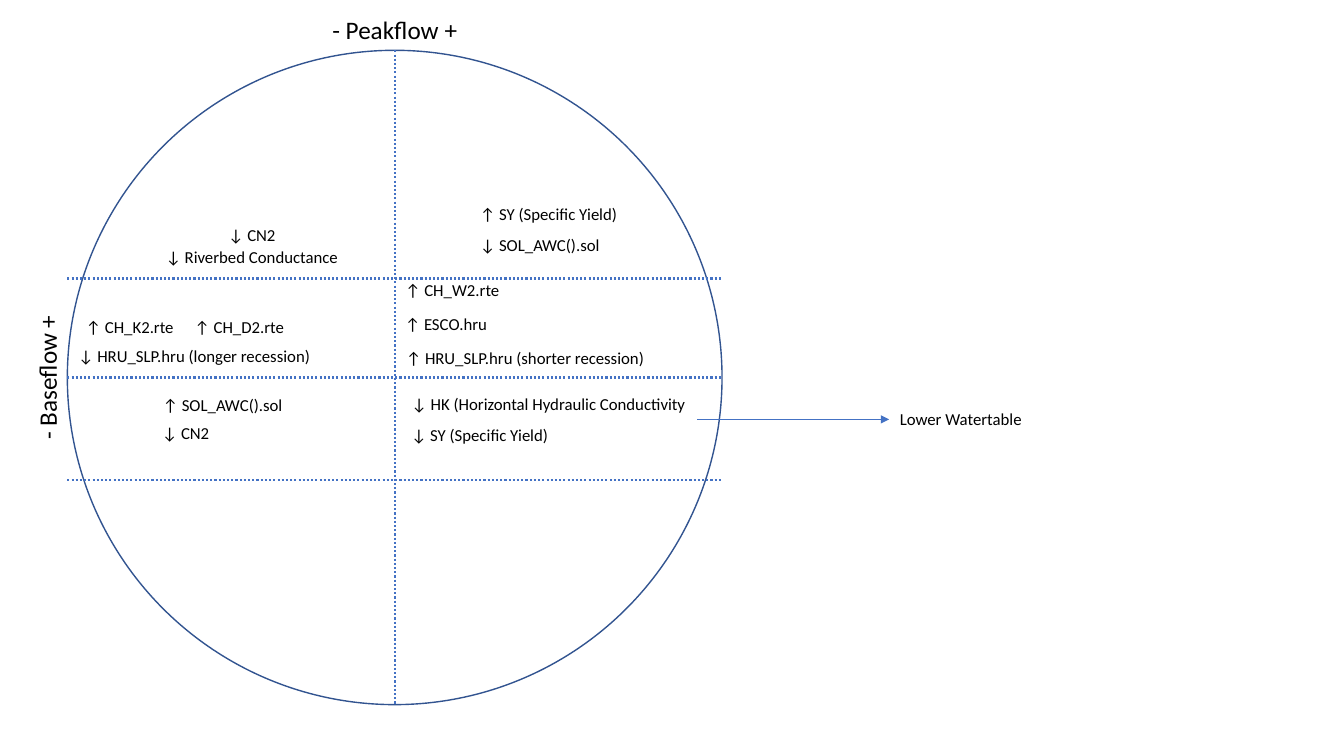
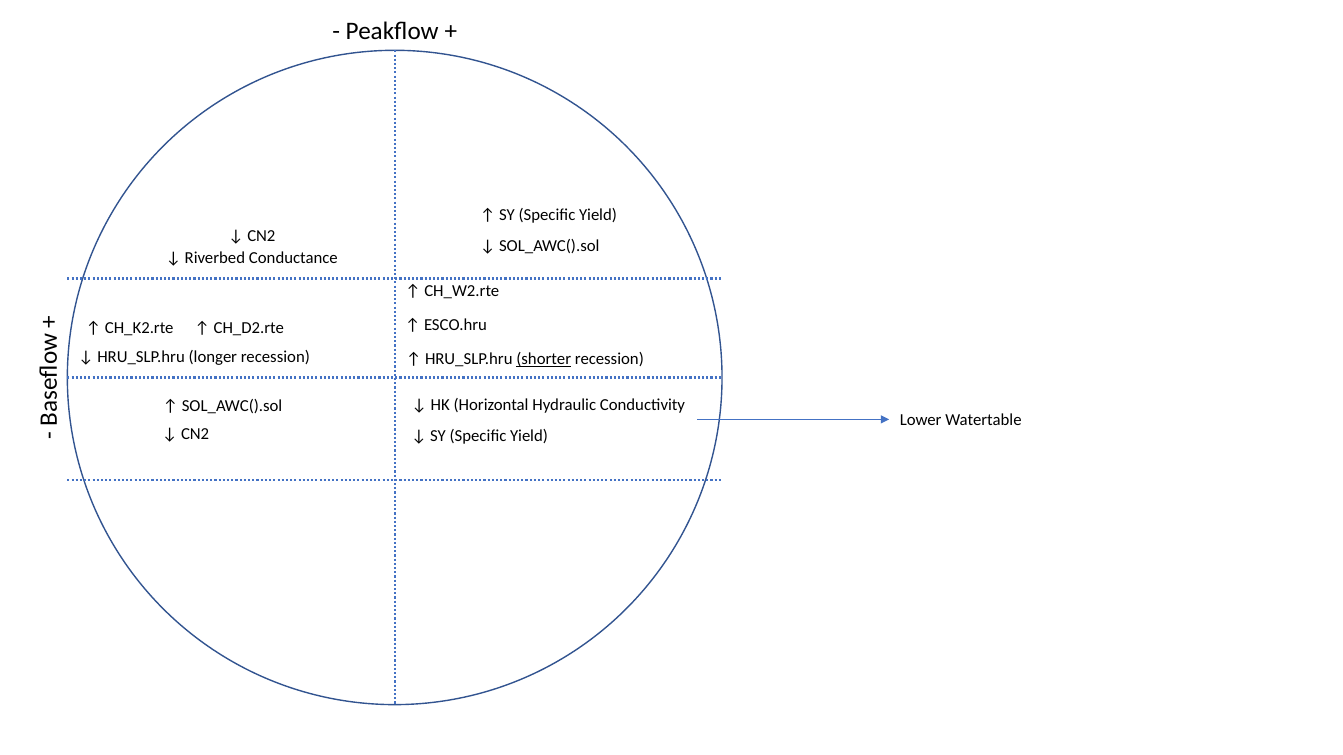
shorter underline: none -> present
